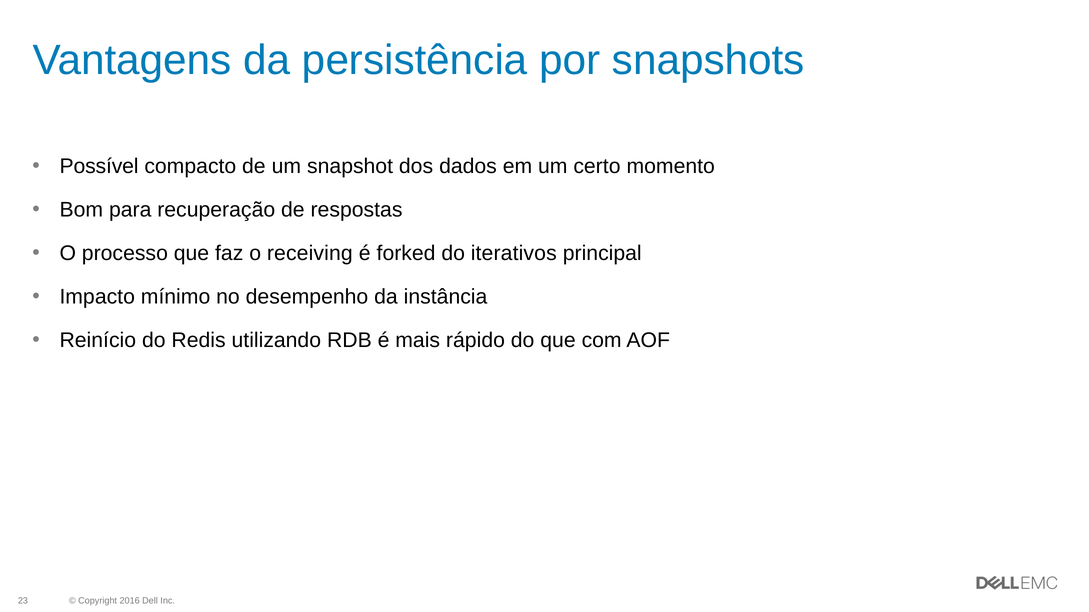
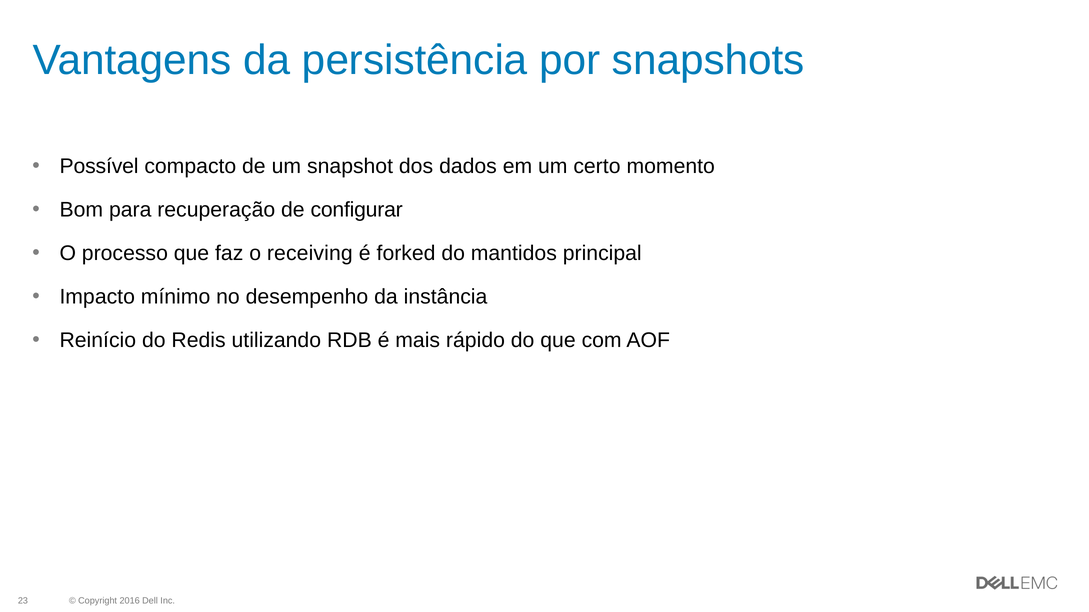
respostas: respostas -> configurar
iterativos: iterativos -> mantidos
